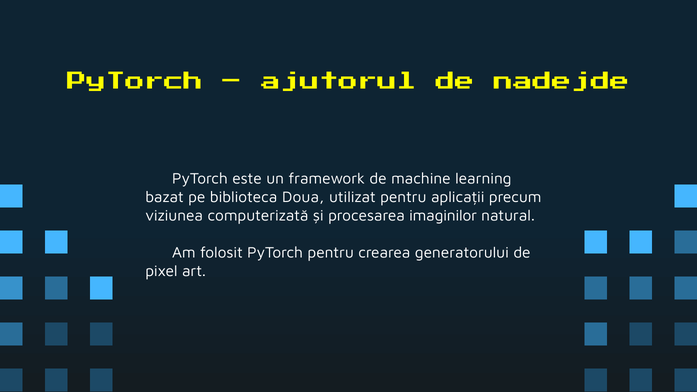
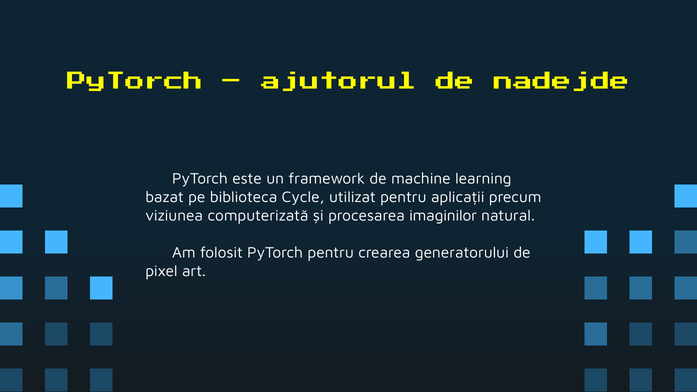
Doua: Doua -> Cycle
